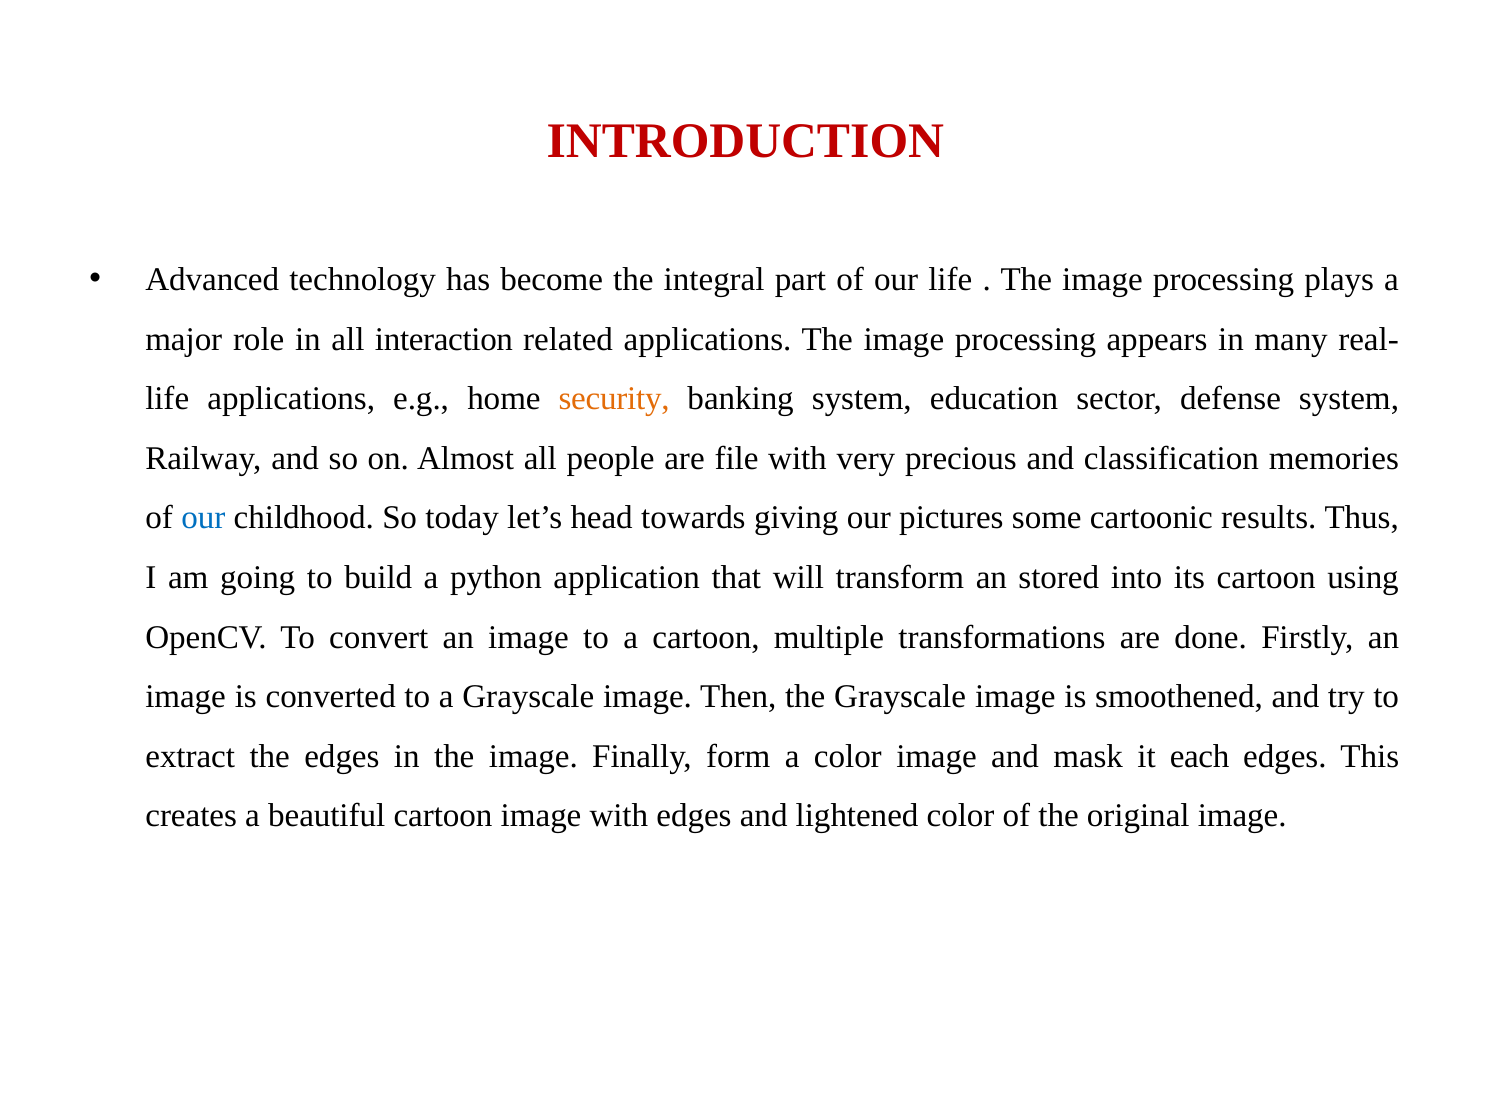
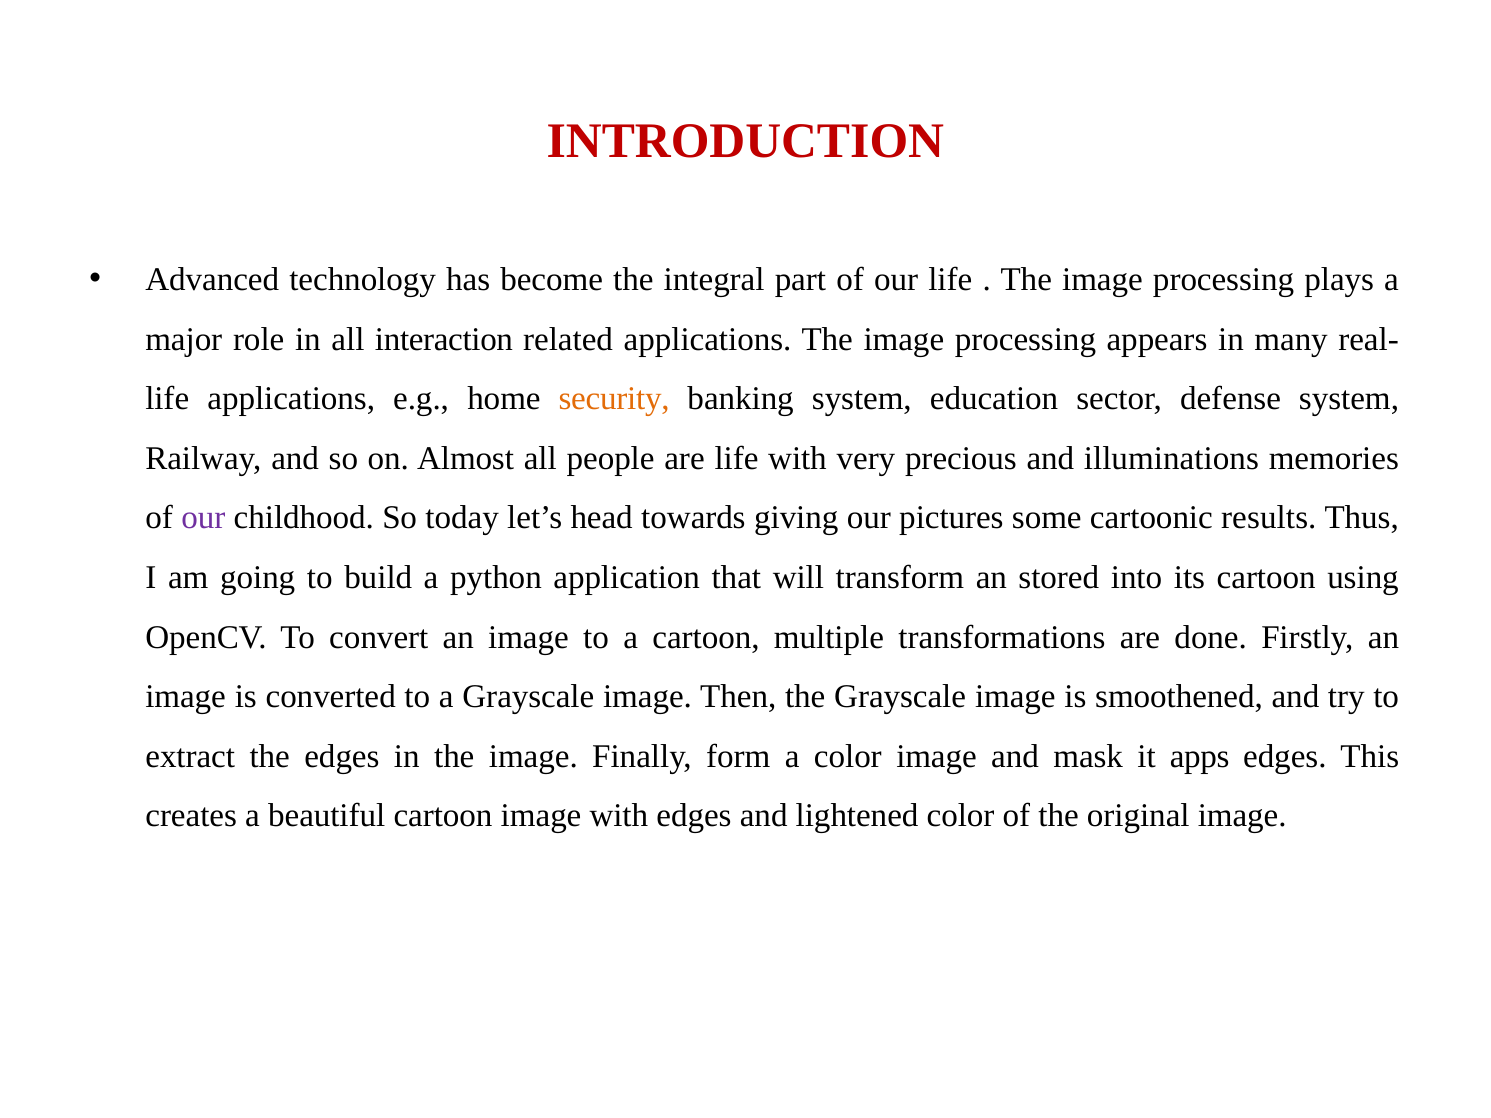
are file: file -> life
classification: classification -> illuminations
our at (203, 518) colour: blue -> purple
each: each -> apps
